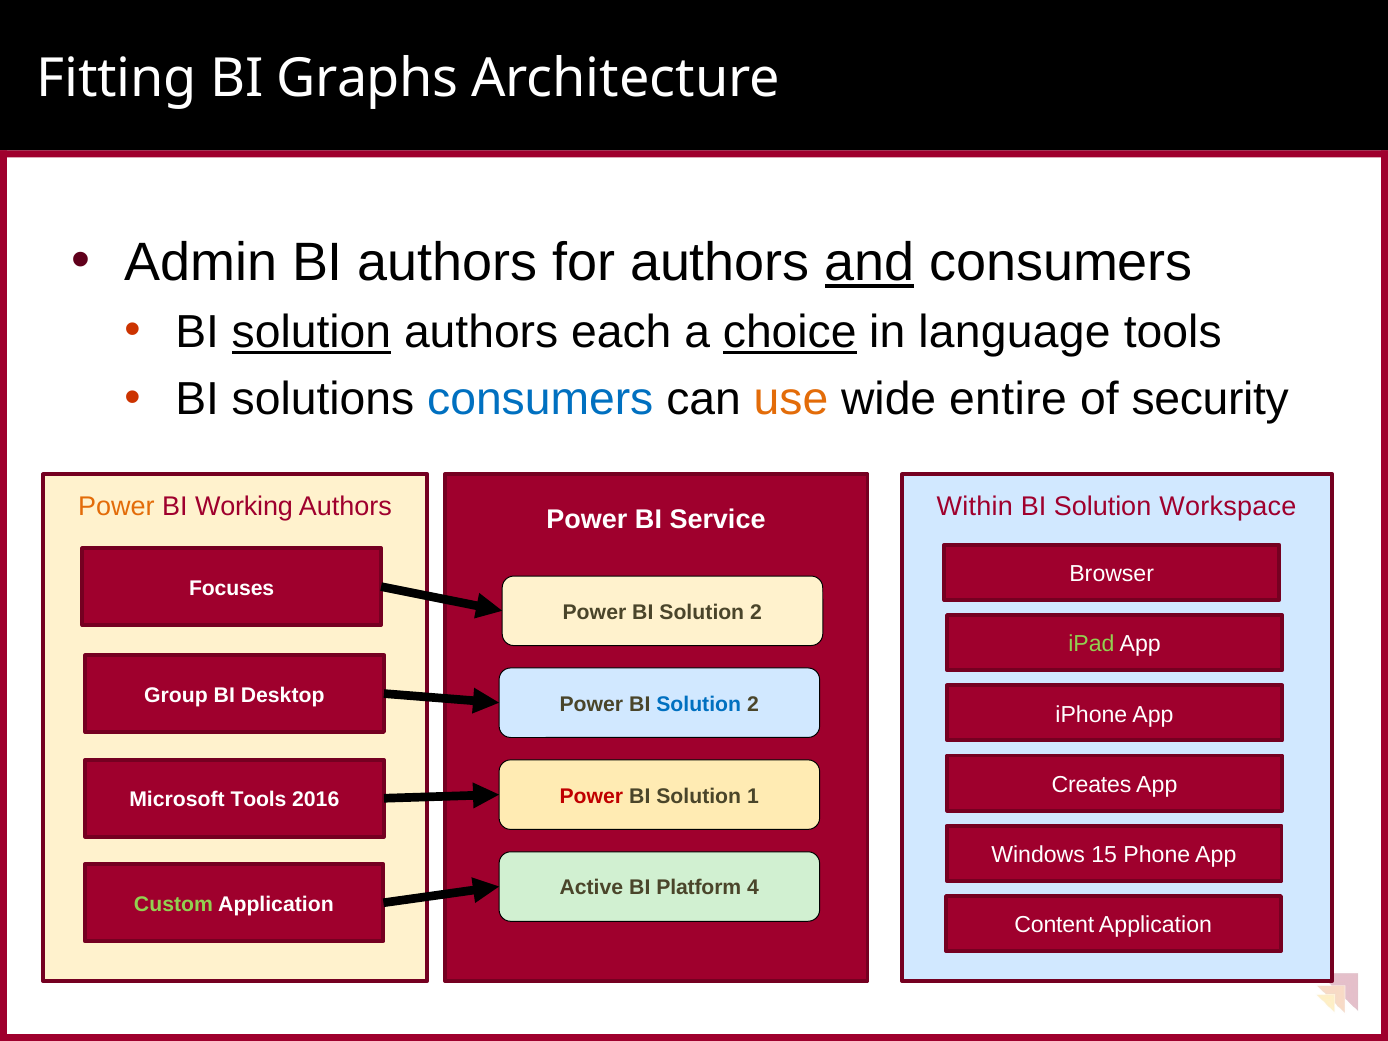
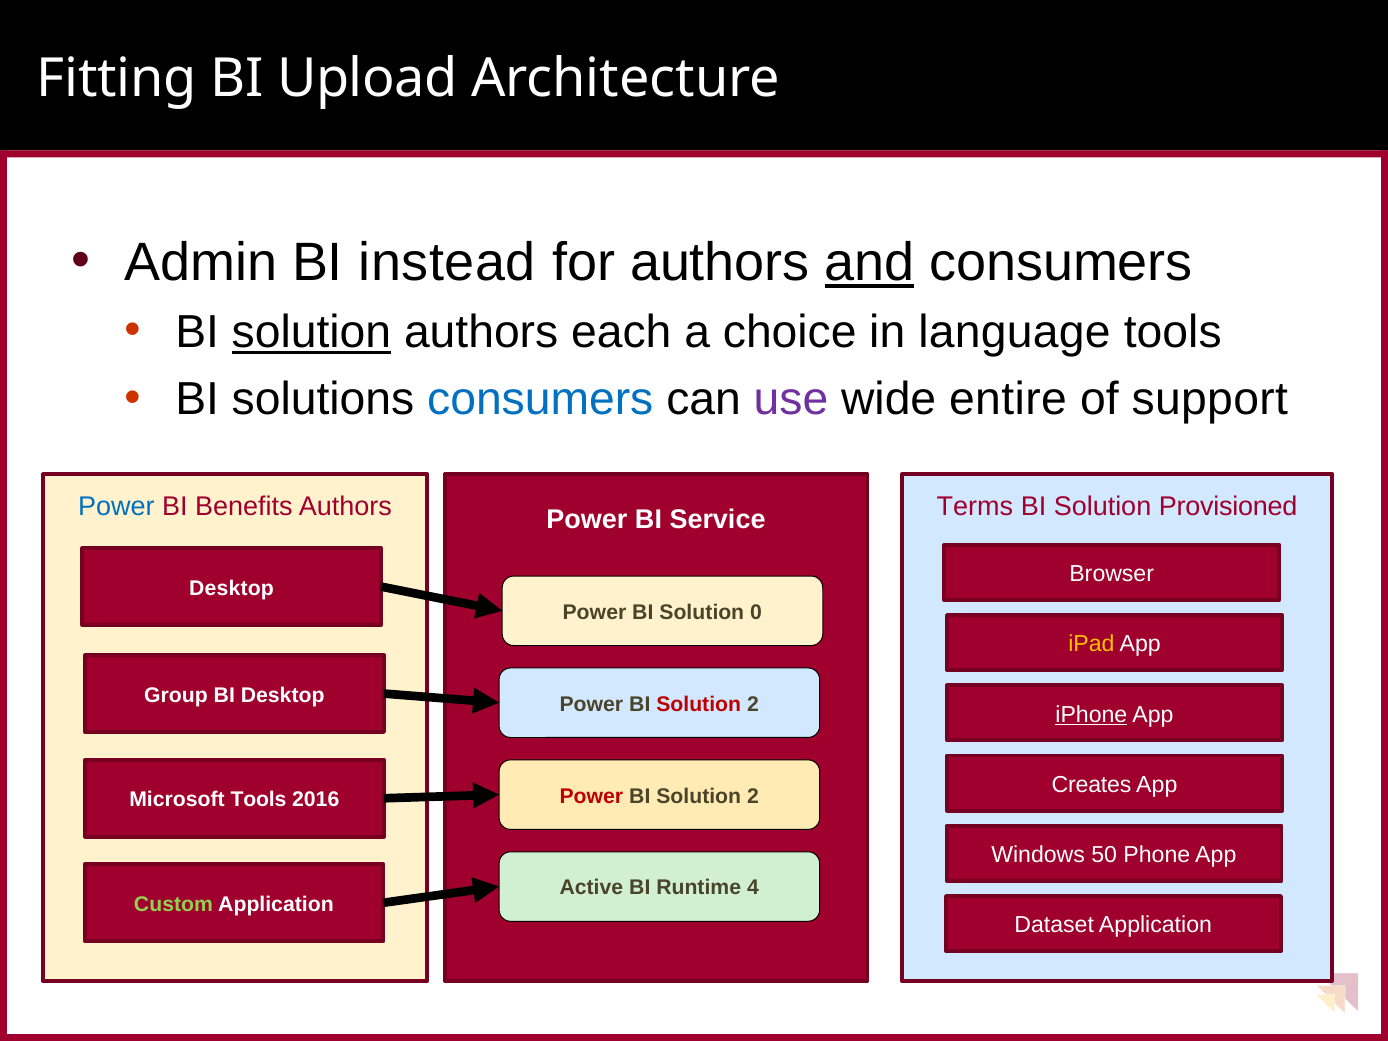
Graphs: Graphs -> Upload
BI authors: authors -> instead
choice underline: present -> none
use colour: orange -> purple
security: security -> support
Power at (116, 506) colour: orange -> blue
Working: Working -> Benefits
Within: Within -> Terms
Workspace: Workspace -> Provisioned
Focuses at (232, 588): Focuses -> Desktop
2 at (756, 612): 2 -> 0
iPad colour: light green -> yellow
Solution at (699, 704) colour: blue -> red
iPhone underline: none -> present
1 at (753, 796): 1 -> 2
15: 15 -> 50
Platform: Platform -> Runtime
Content: Content -> Dataset
